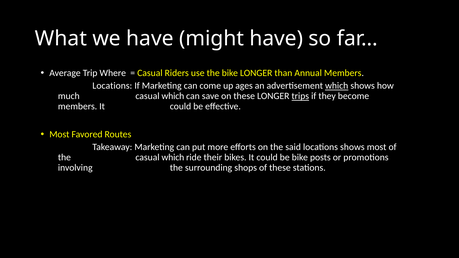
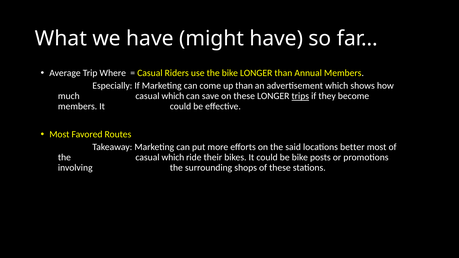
Locations at (112, 86): Locations -> Especially
up ages: ages -> than
which at (337, 86) underline: present -> none
locations shows: shows -> better
